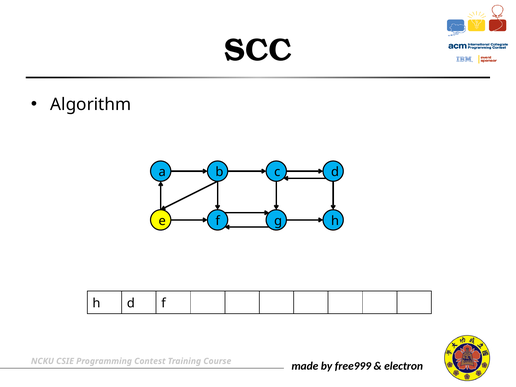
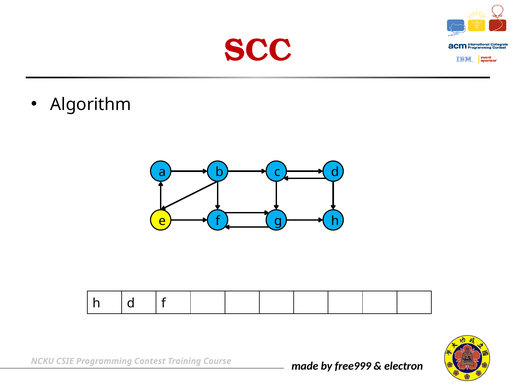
SCC colour: black -> red
